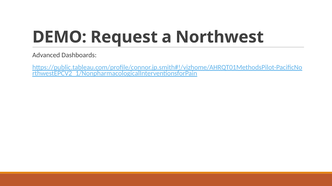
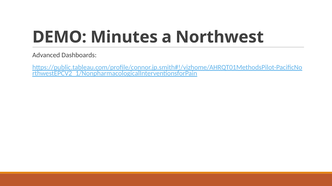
Request: Request -> Minutes
